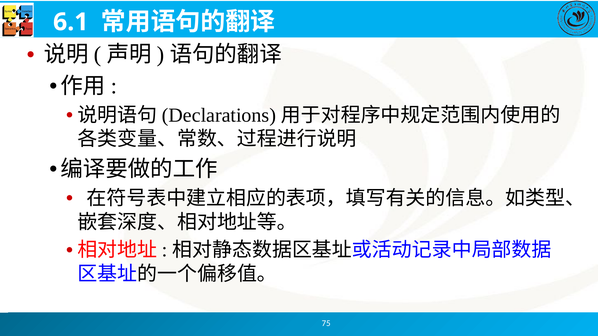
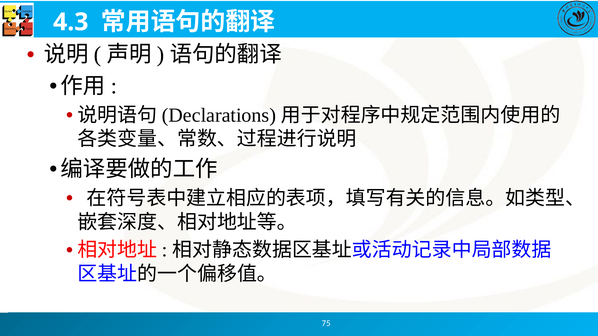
6.1: 6.1 -> 4.3
